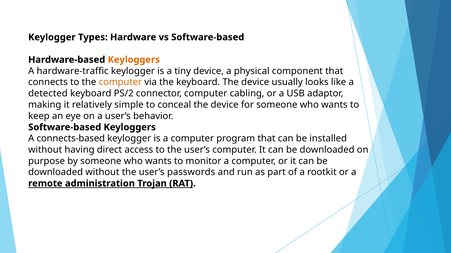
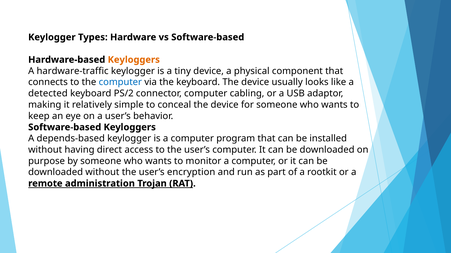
computer at (120, 82) colour: orange -> blue
connects-based: connects-based -> depends-based
passwords: passwords -> encryption
